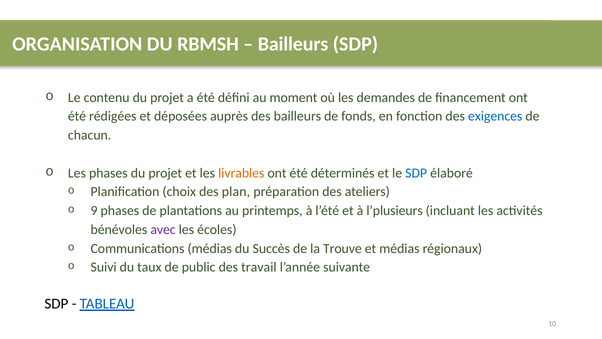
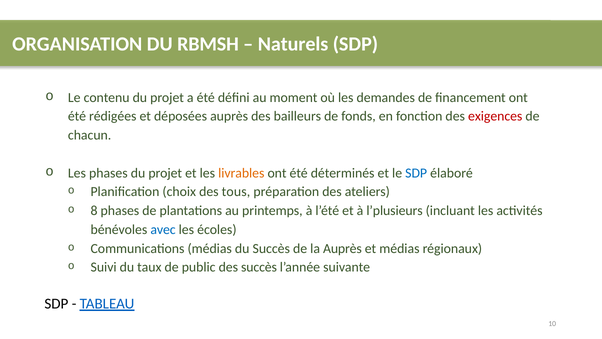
Bailleurs at (293, 44): Bailleurs -> Naturels
exigences colour: blue -> red
plan: plan -> tous
9: 9 -> 8
avec colour: purple -> blue
la Trouve: Trouve -> Auprès
des travail: travail -> succès
